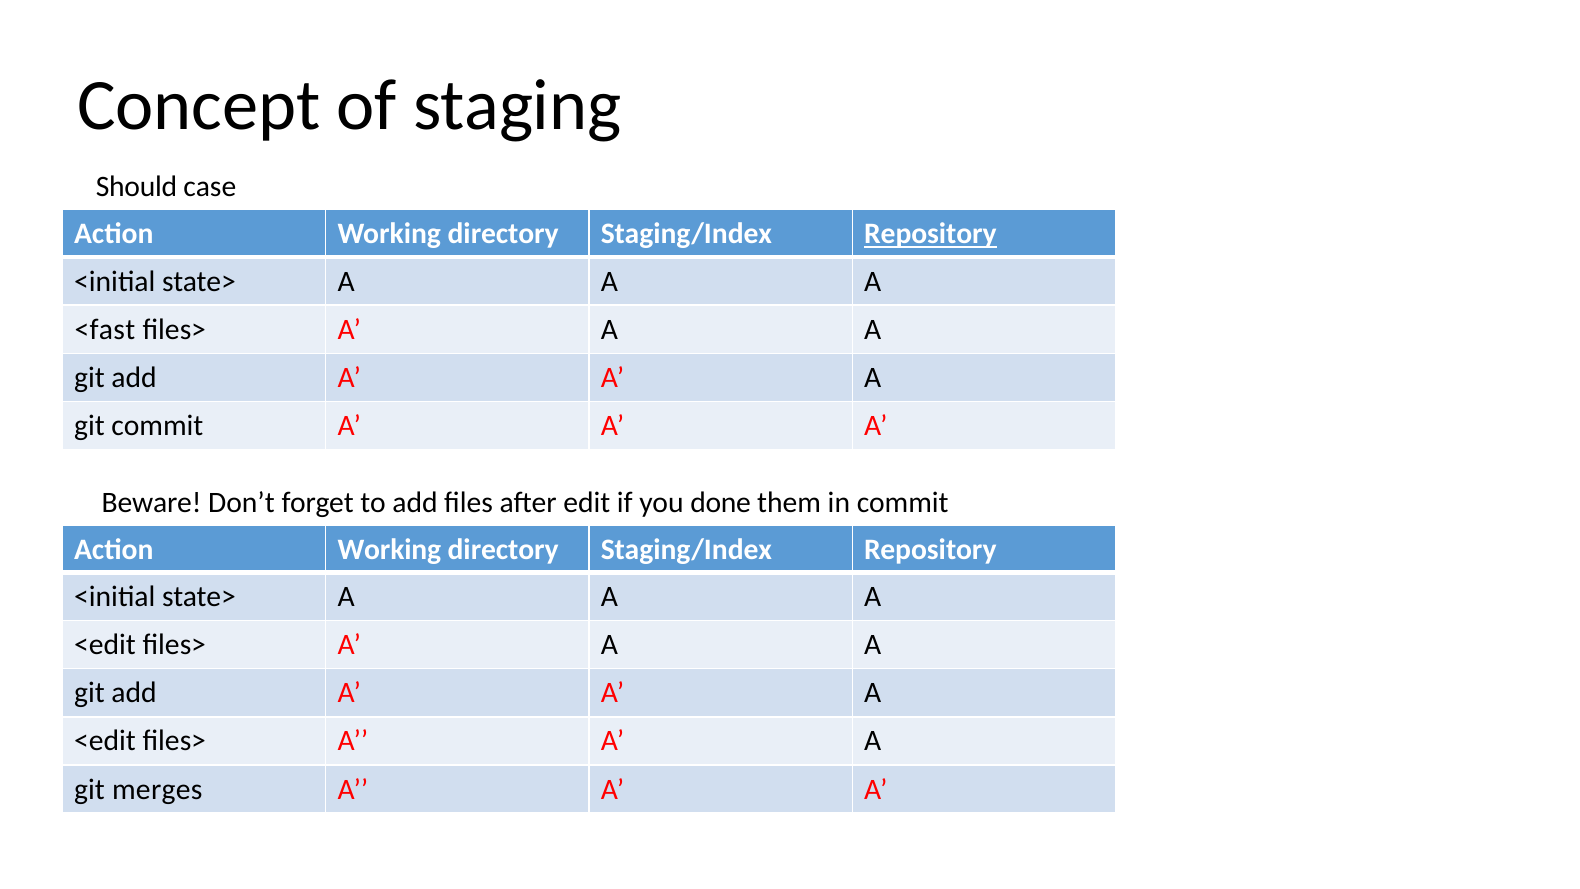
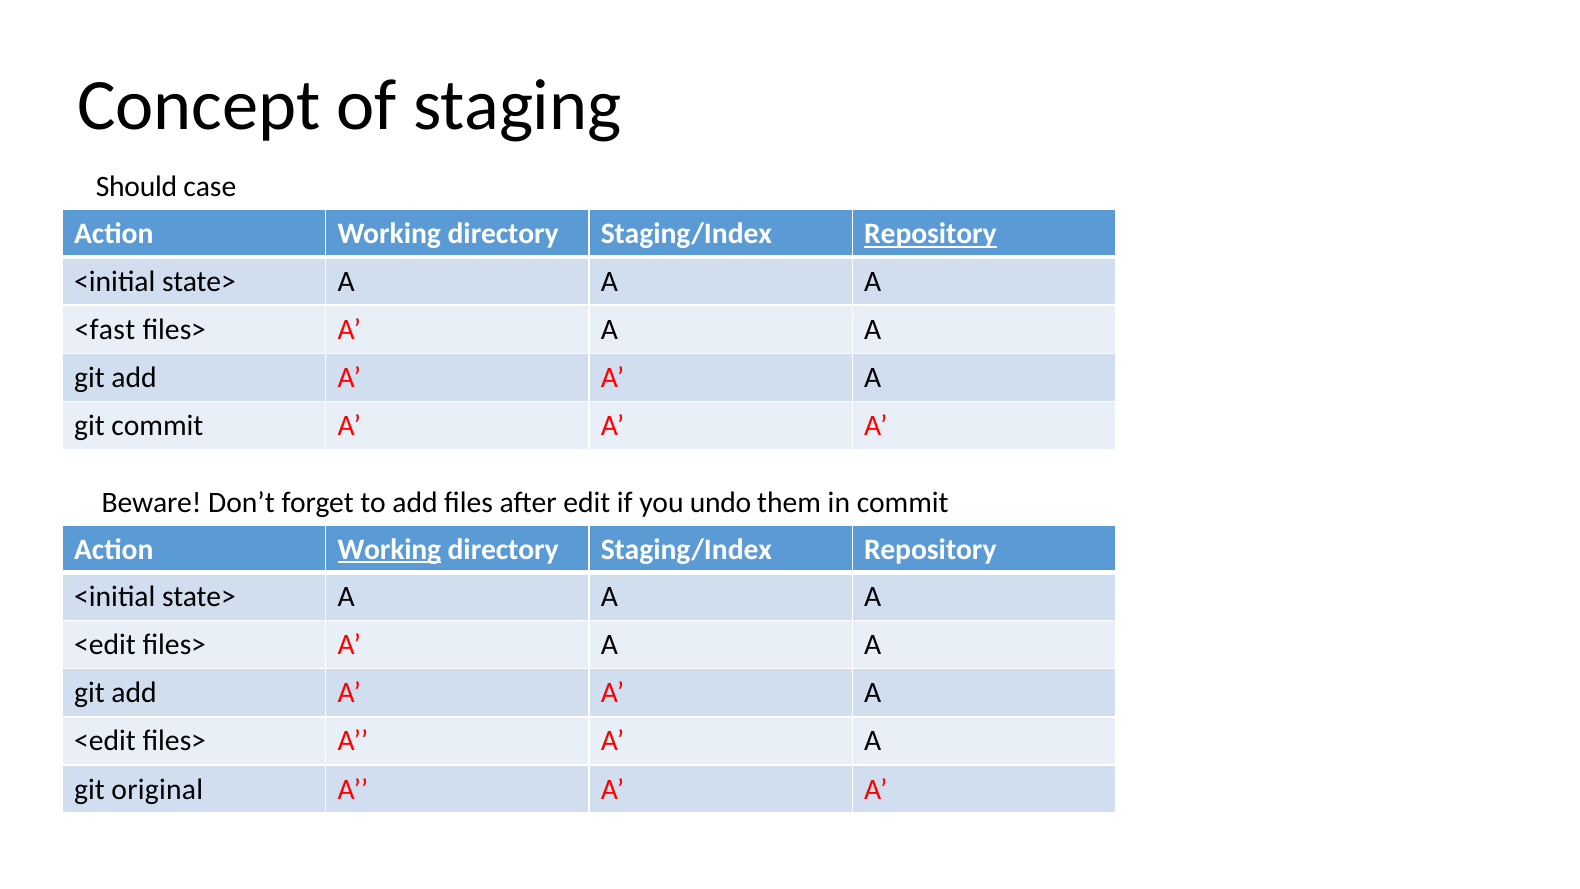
done: done -> undo
Working at (389, 549) underline: none -> present
merges: merges -> original
